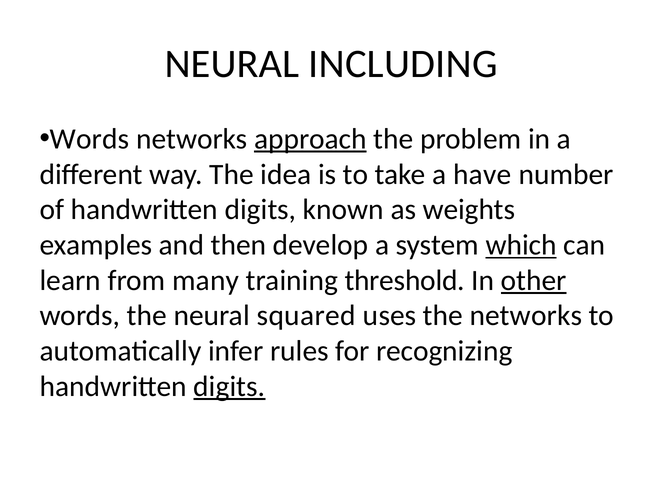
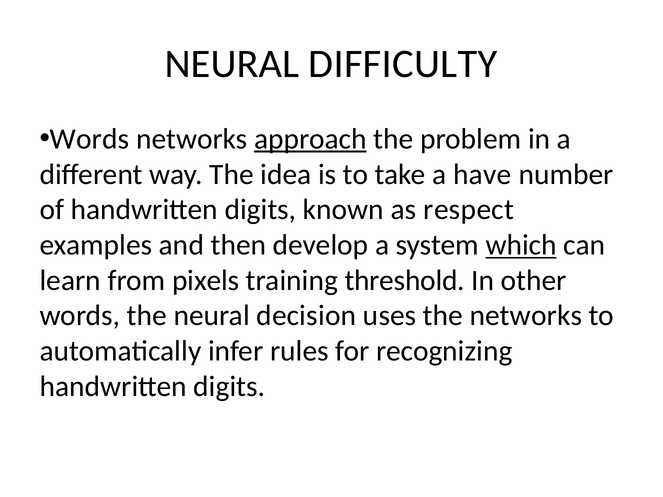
INCLUDING: INCLUDING -> DIFFICULTY
weights: weights -> respect
many: many -> pixels
other underline: present -> none
squared: squared -> decision
digits at (229, 387) underline: present -> none
